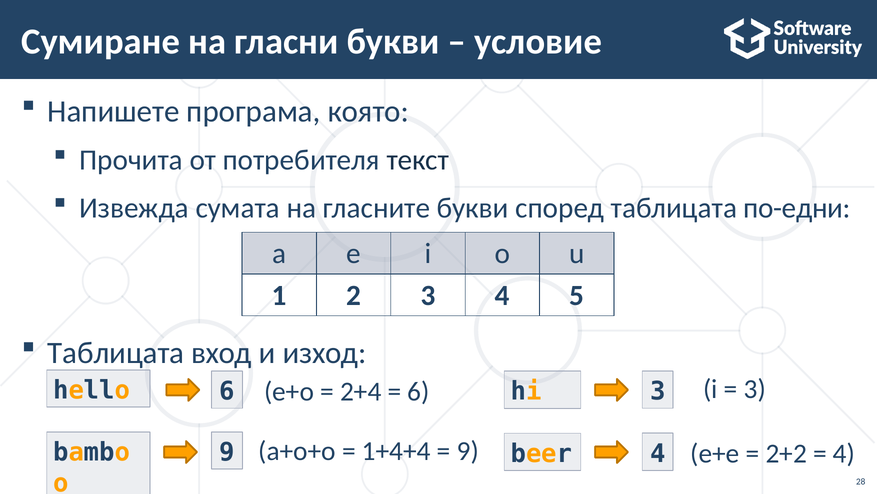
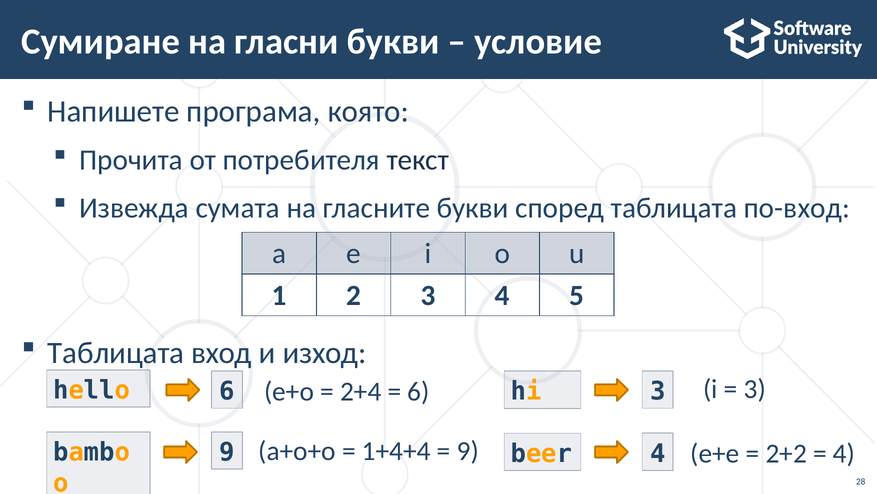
по-едни: по-едни -> по-вход
